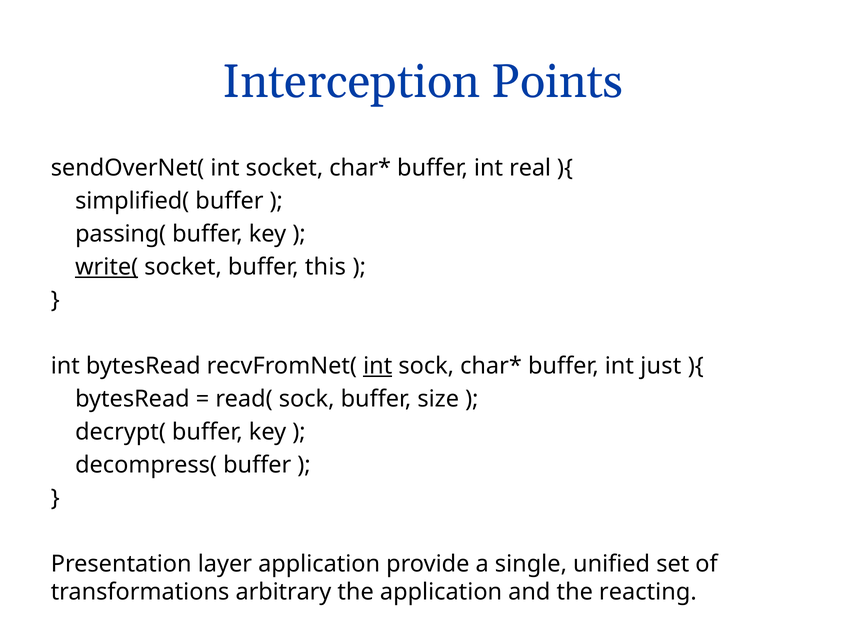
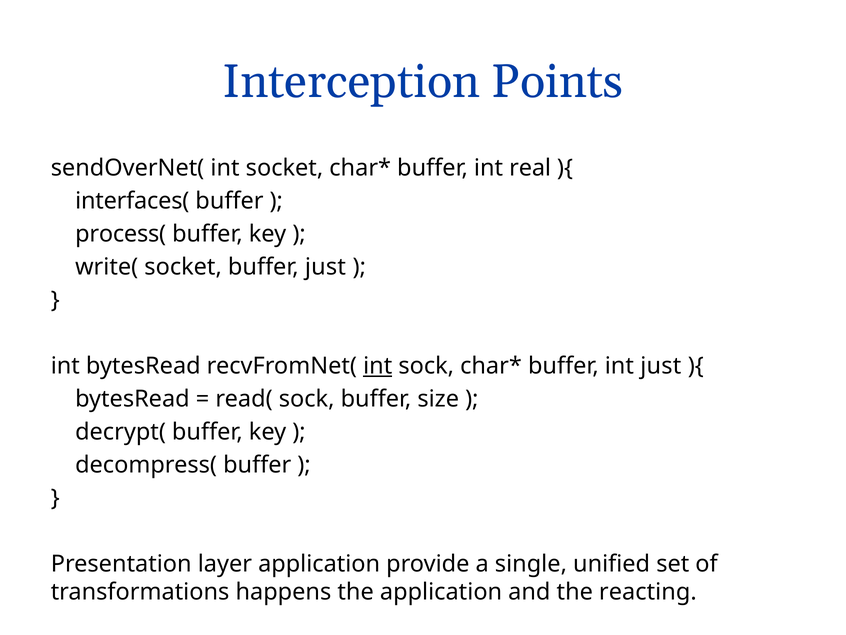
simplified(: simplified( -> interfaces(
passing(: passing( -> process(
write( underline: present -> none
buffer this: this -> just
arbitrary: arbitrary -> happens
